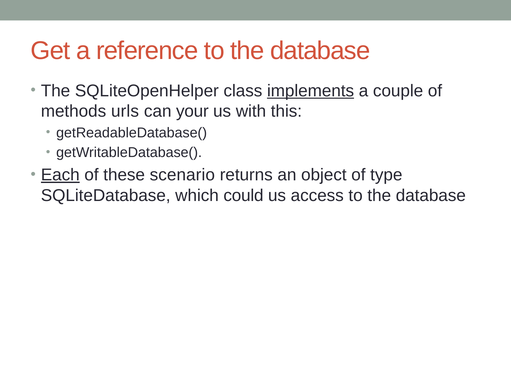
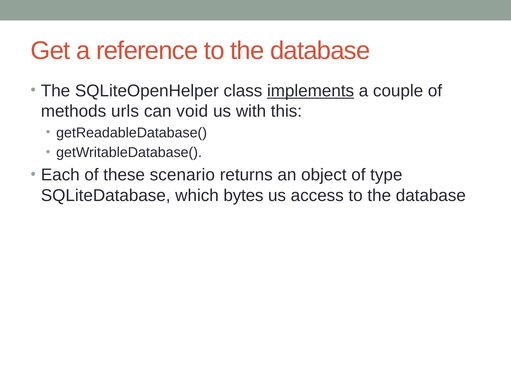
your: your -> void
Each underline: present -> none
could: could -> bytes
